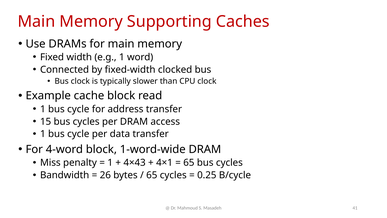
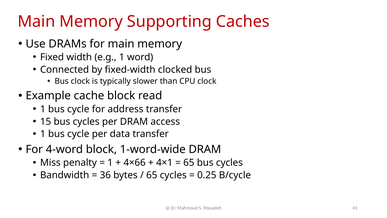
4×43: 4×43 -> 4×66
26: 26 -> 36
